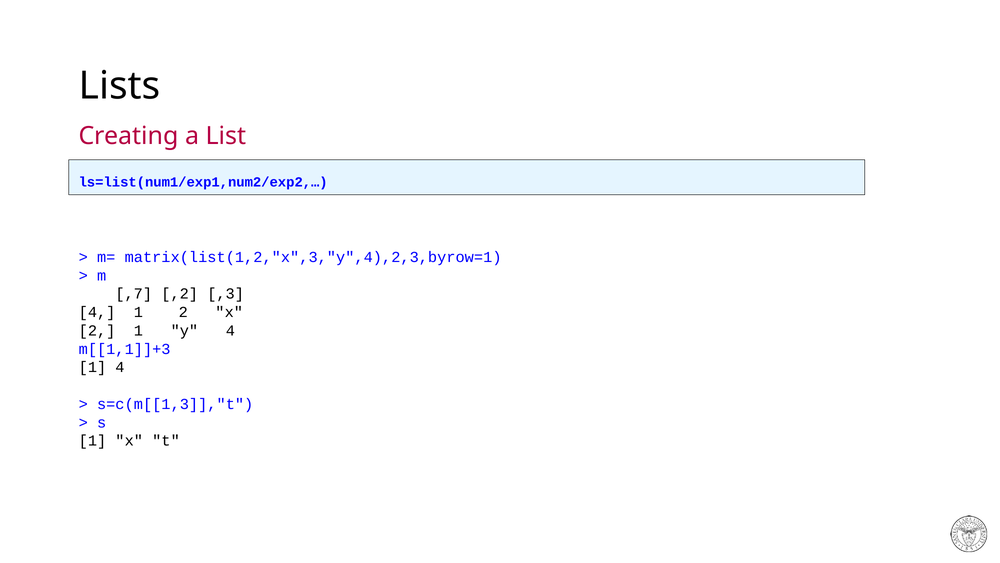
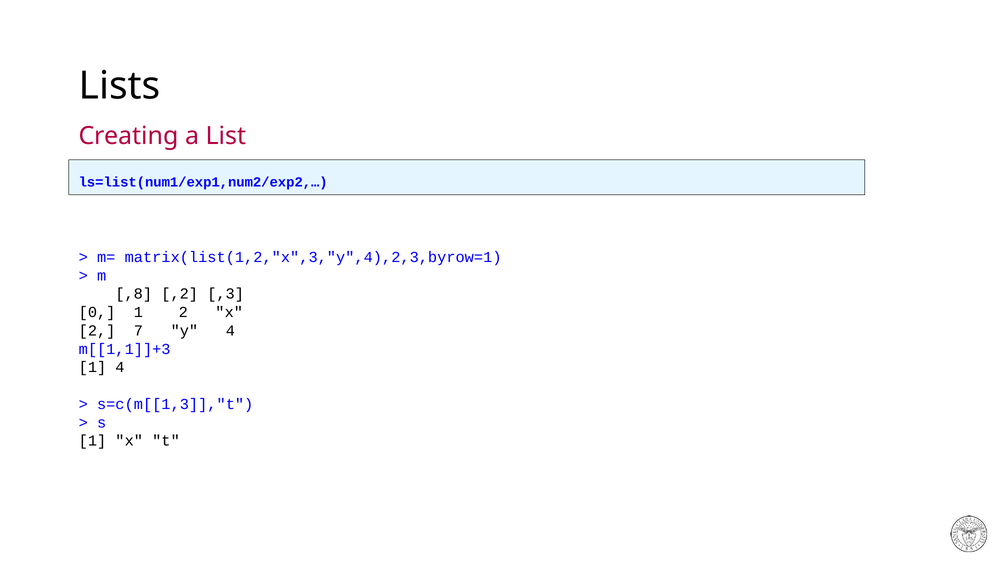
,7: ,7 -> ,8
4 at (97, 312): 4 -> 0
2 1: 1 -> 7
